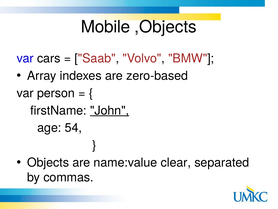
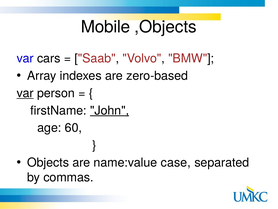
var at (25, 93) underline: none -> present
54: 54 -> 60
clear: clear -> case
